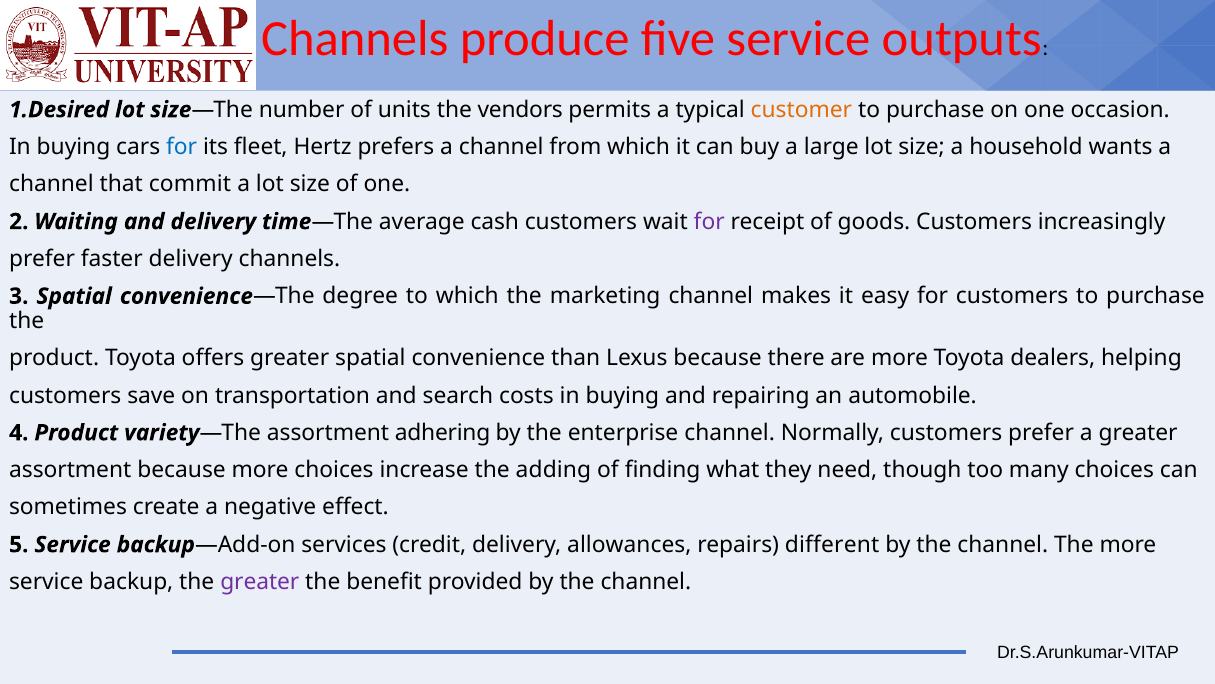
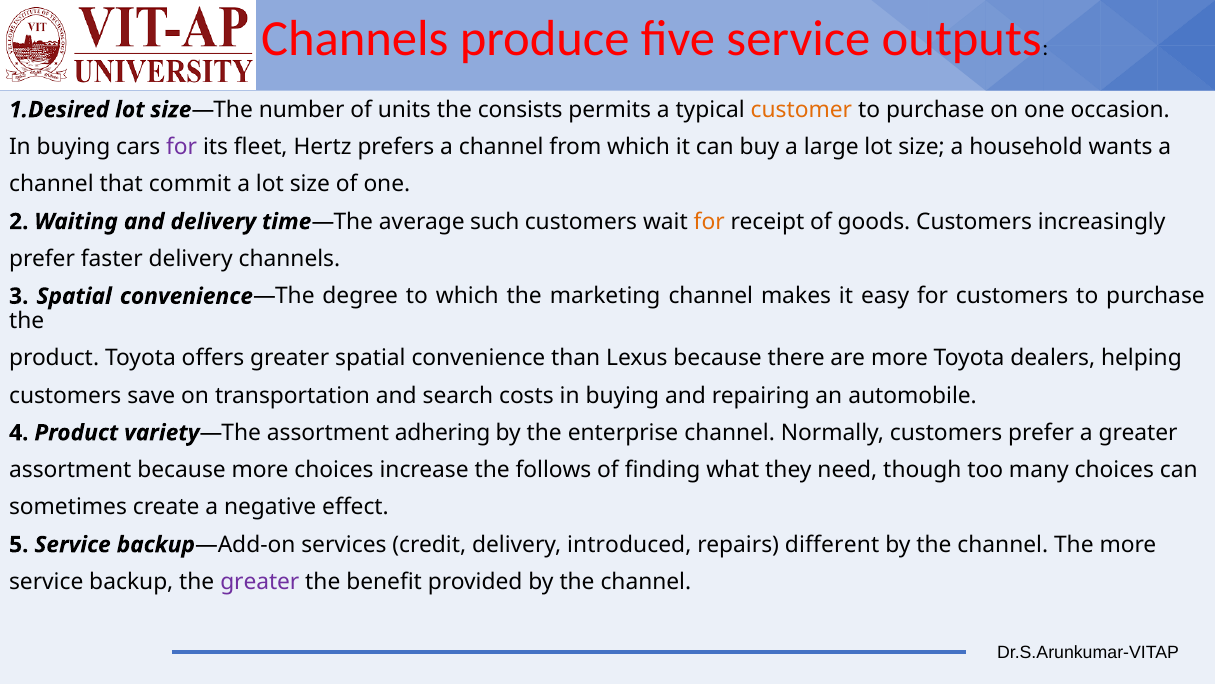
vendors: vendors -> consists
for at (182, 147) colour: blue -> purple
cash: cash -> such
for at (709, 221) colour: purple -> orange
adding: adding -> follows
allowances: allowances -> introduced
